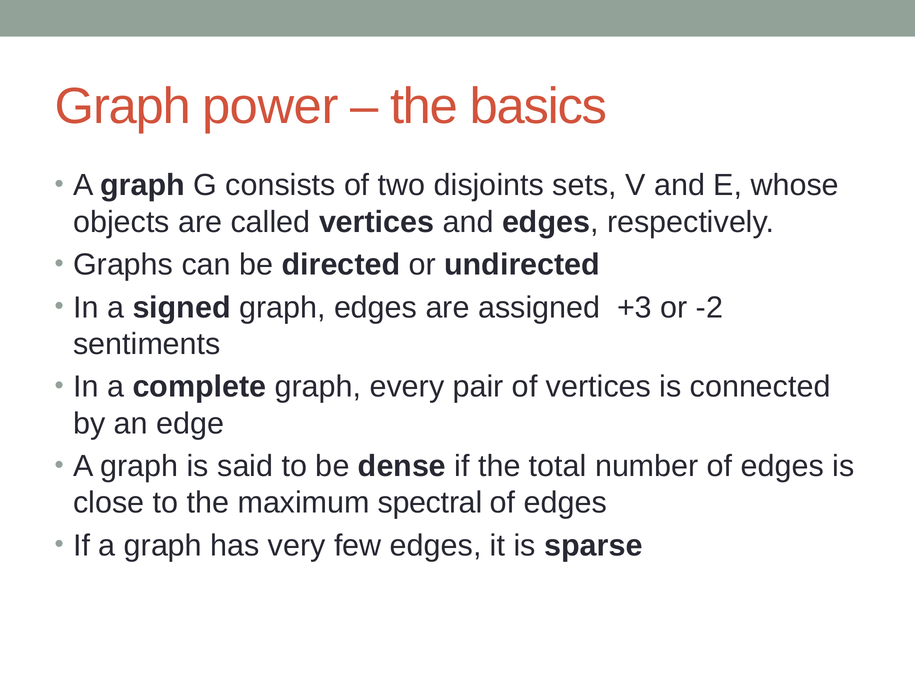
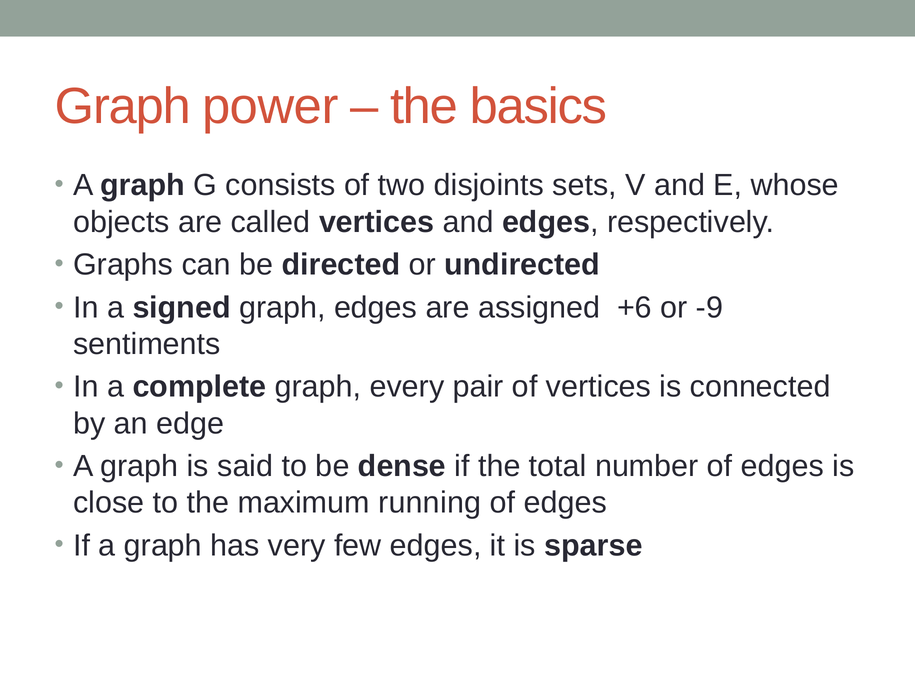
+3: +3 -> +6
-2: -2 -> -9
spectral: spectral -> running
